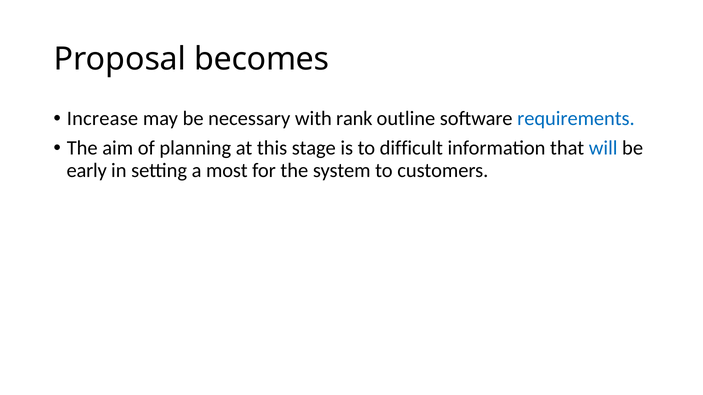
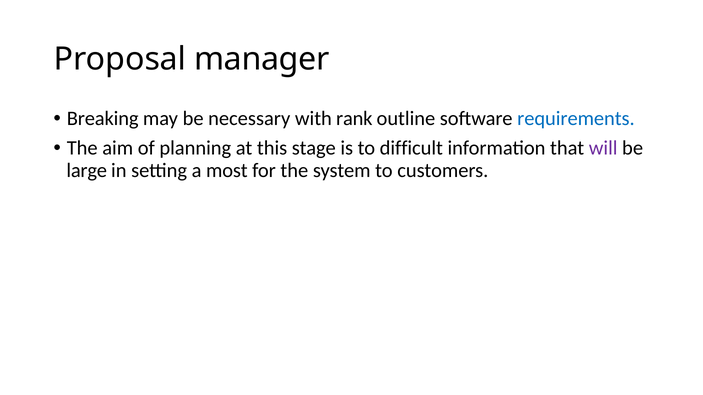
becomes: becomes -> manager
Increase: Increase -> Breaking
will colour: blue -> purple
early: early -> large
